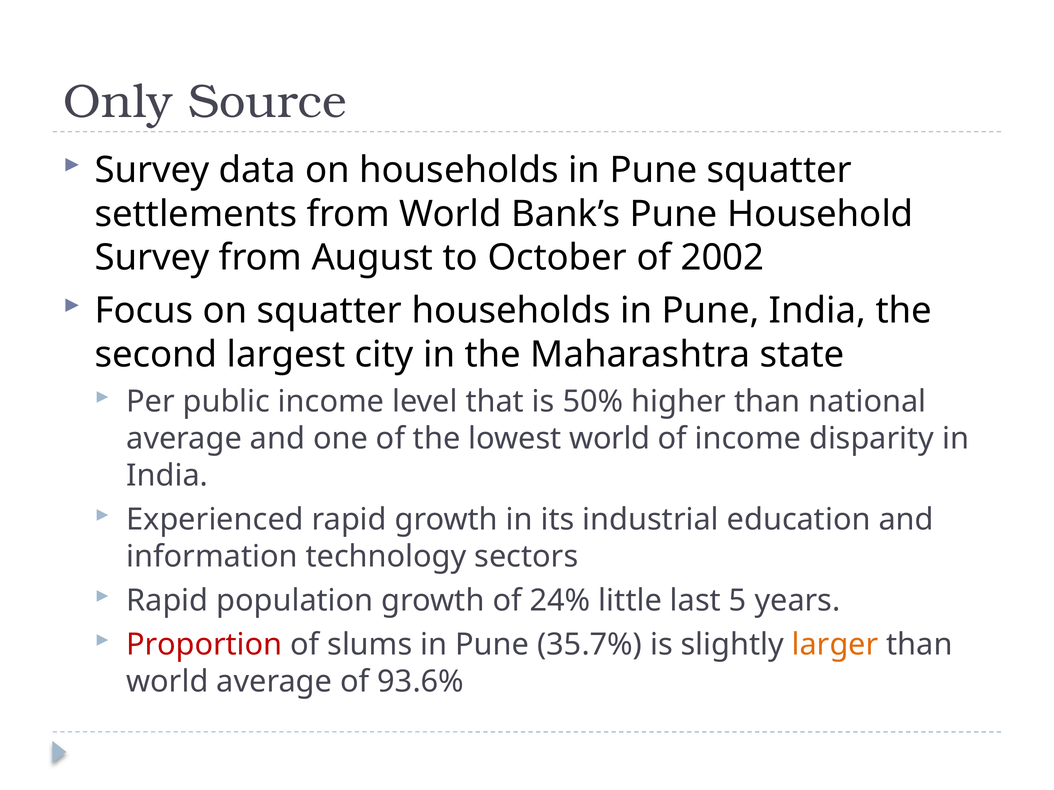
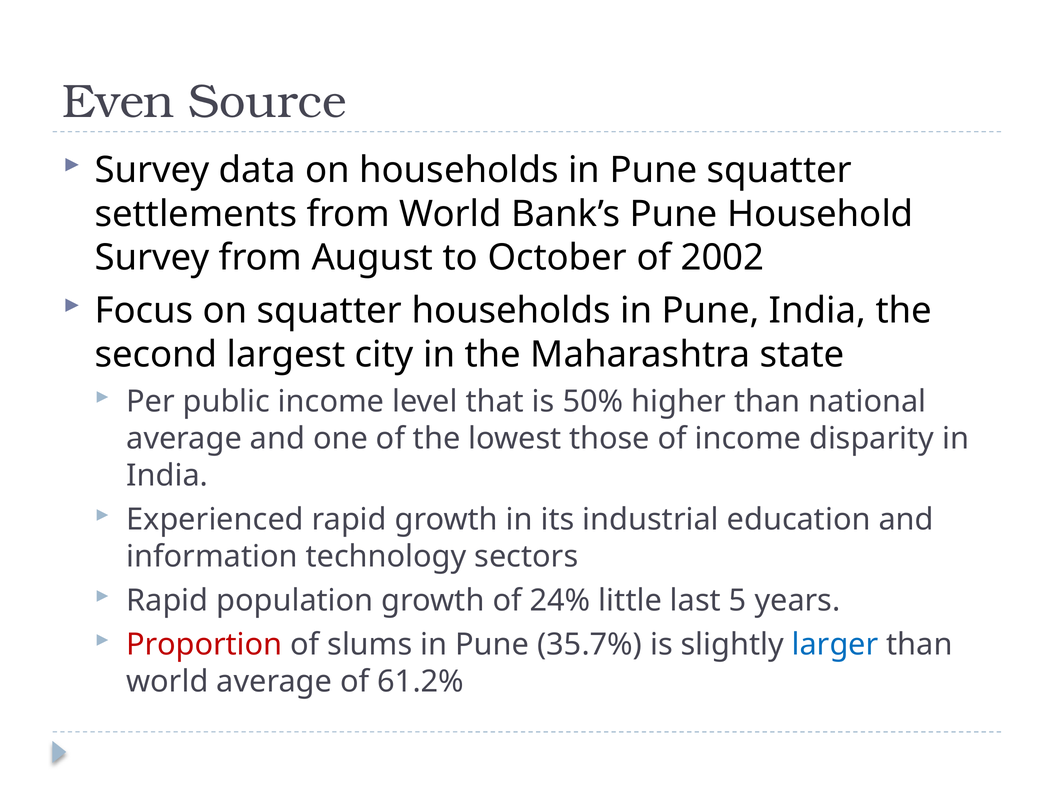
Only: Only -> Even
lowest world: world -> those
larger colour: orange -> blue
93.6%: 93.6% -> 61.2%
